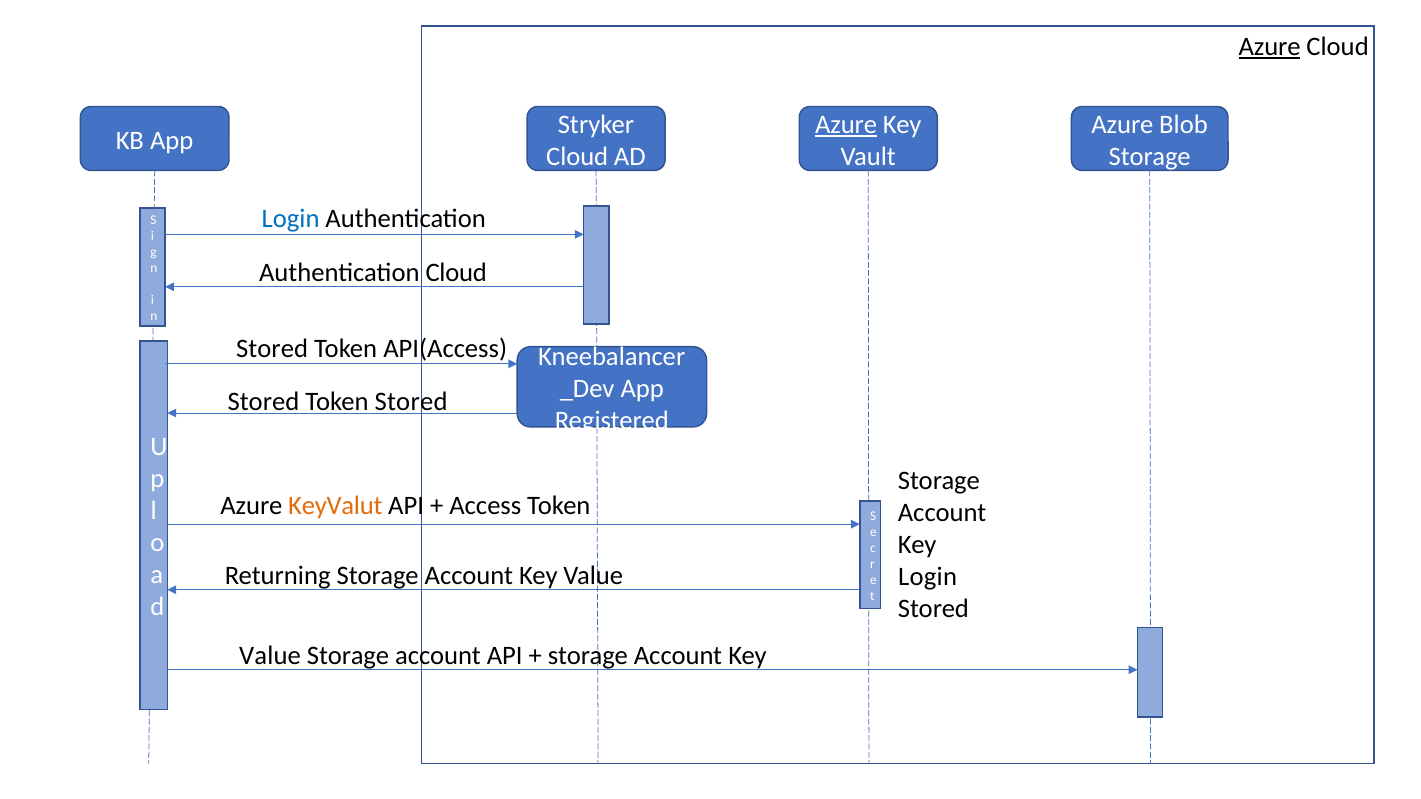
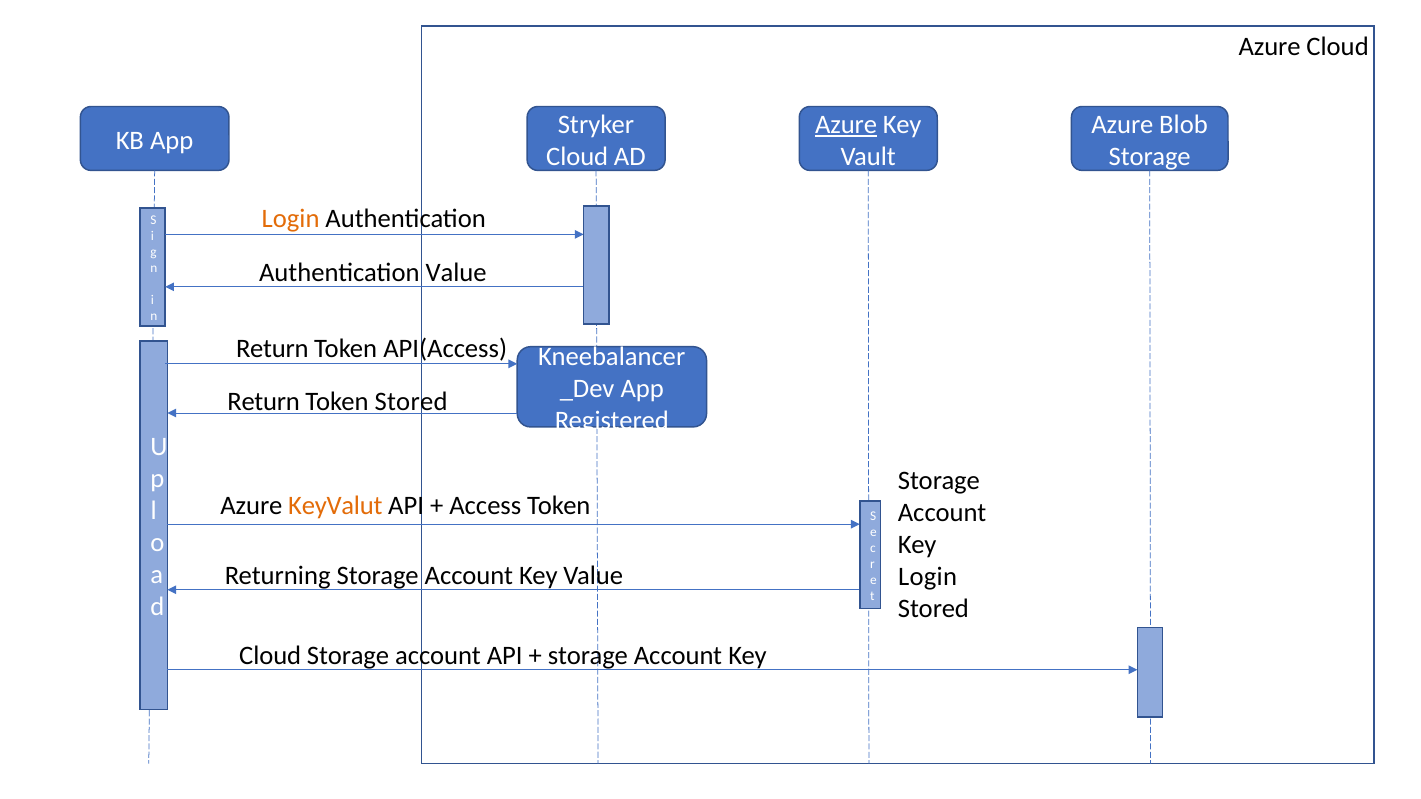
Azure at (1270, 46) underline: present -> none
Login at (291, 219) colour: blue -> orange
Authentication Cloud: Cloud -> Value
Stored at (272, 349): Stored -> Return
Stored at (263, 402): Stored -> Return
Value at (270, 656): Value -> Cloud
